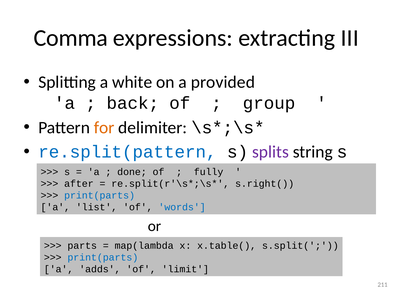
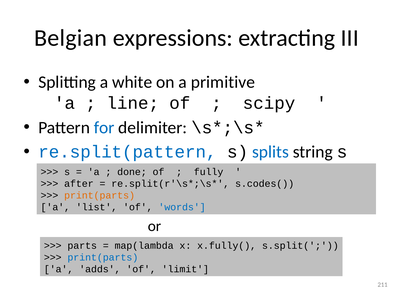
Comma: Comma -> Belgian
provided: provided -> primitive
back: back -> line
group: group -> scipy
for colour: orange -> blue
splits colour: purple -> blue
s.right(: s.right( -> s.codes(
print(parts at (100, 196) colour: blue -> orange
x.table(: x.table( -> x.fully(
